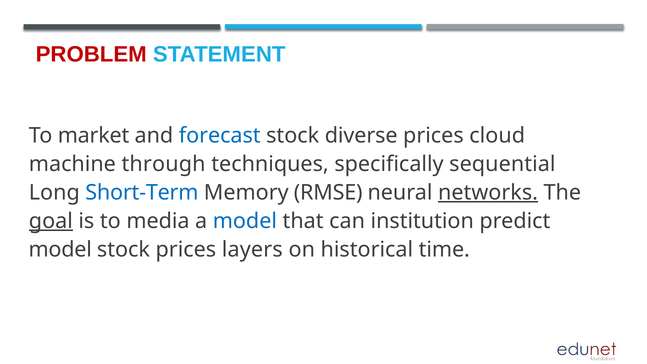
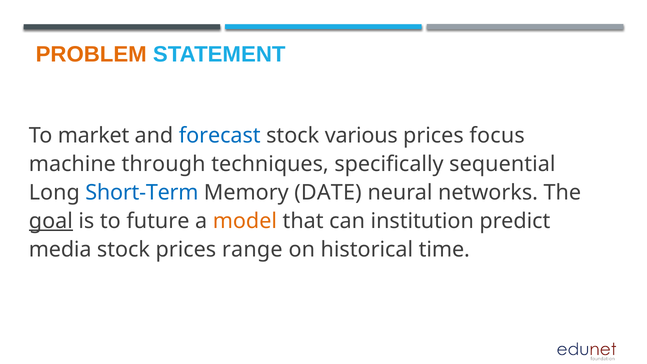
PROBLEM colour: red -> orange
diverse: diverse -> various
cloud: cloud -> focus
RMSE: RMSE -> DATE
networks underline: present -> none
media: media -> future
model at (245, 221) colour: blue -> orange
model at (60, 249): model -> media
layers: layers -> range
